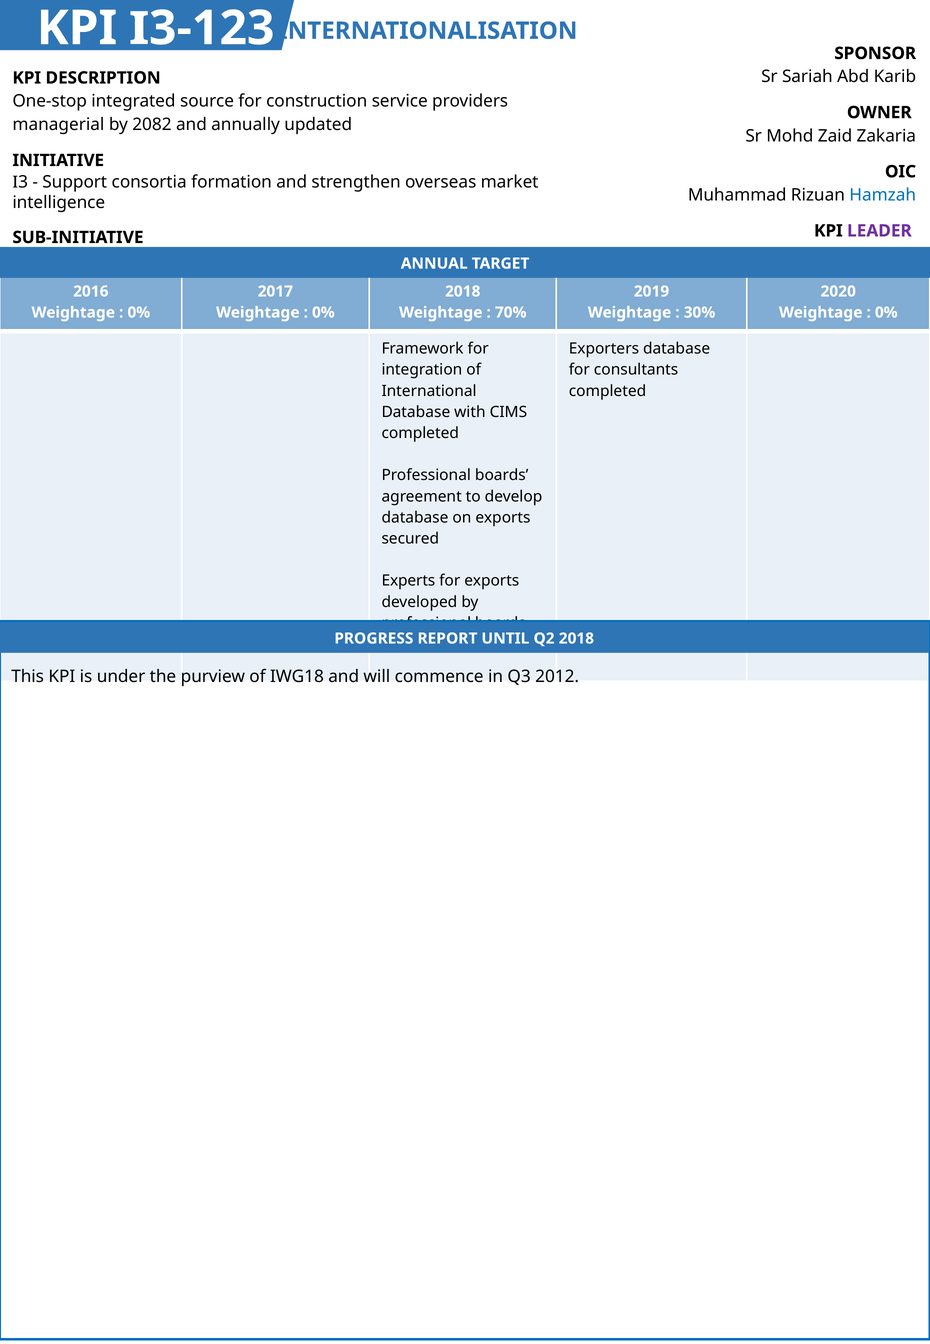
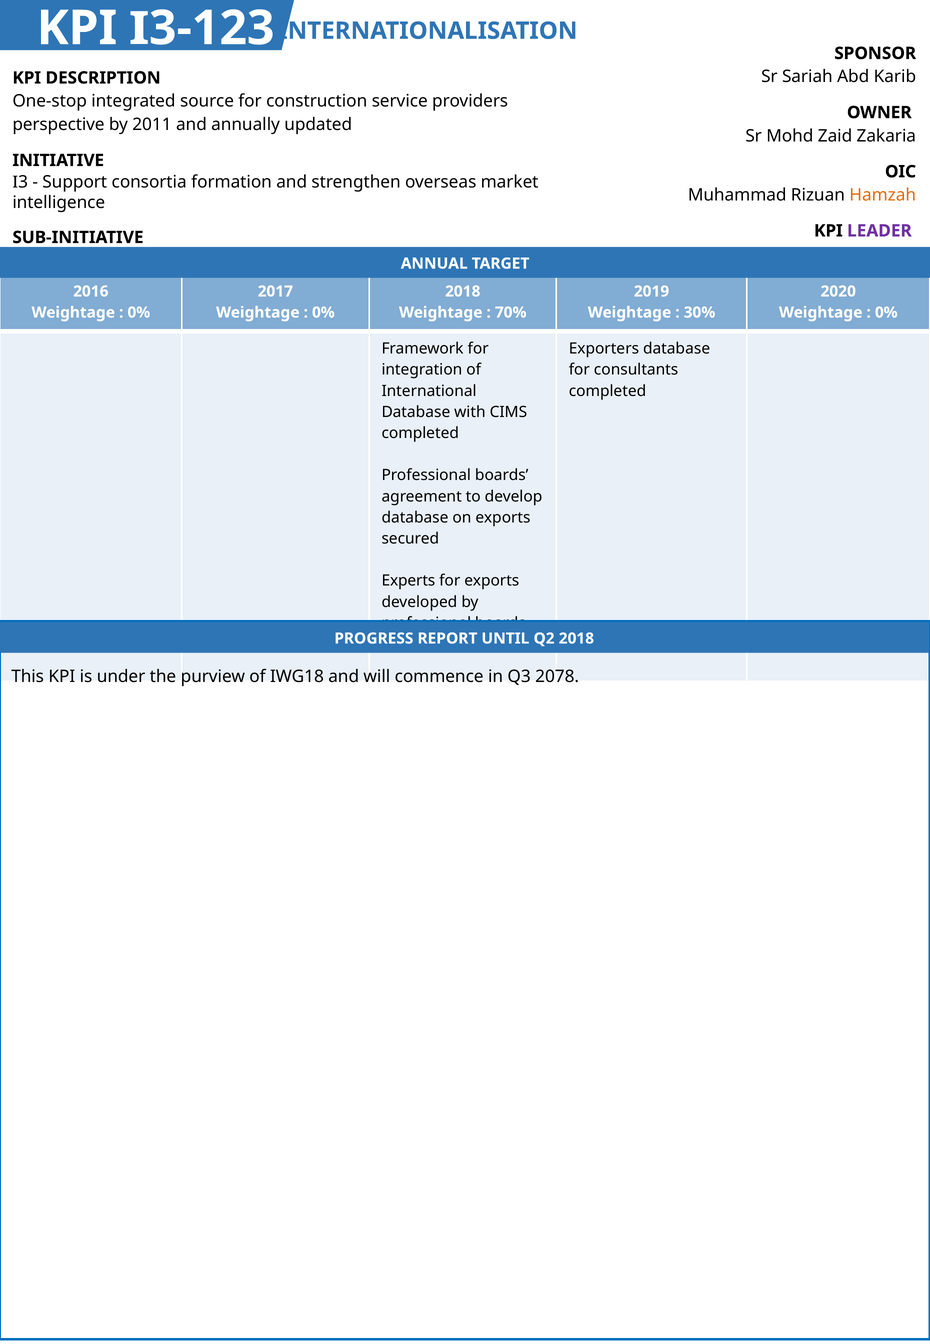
managerial: managerial -> perspective
2082: 2082 -> 2011
Hamzah colour: blue -> orange
2012: 2012 -> 2078
